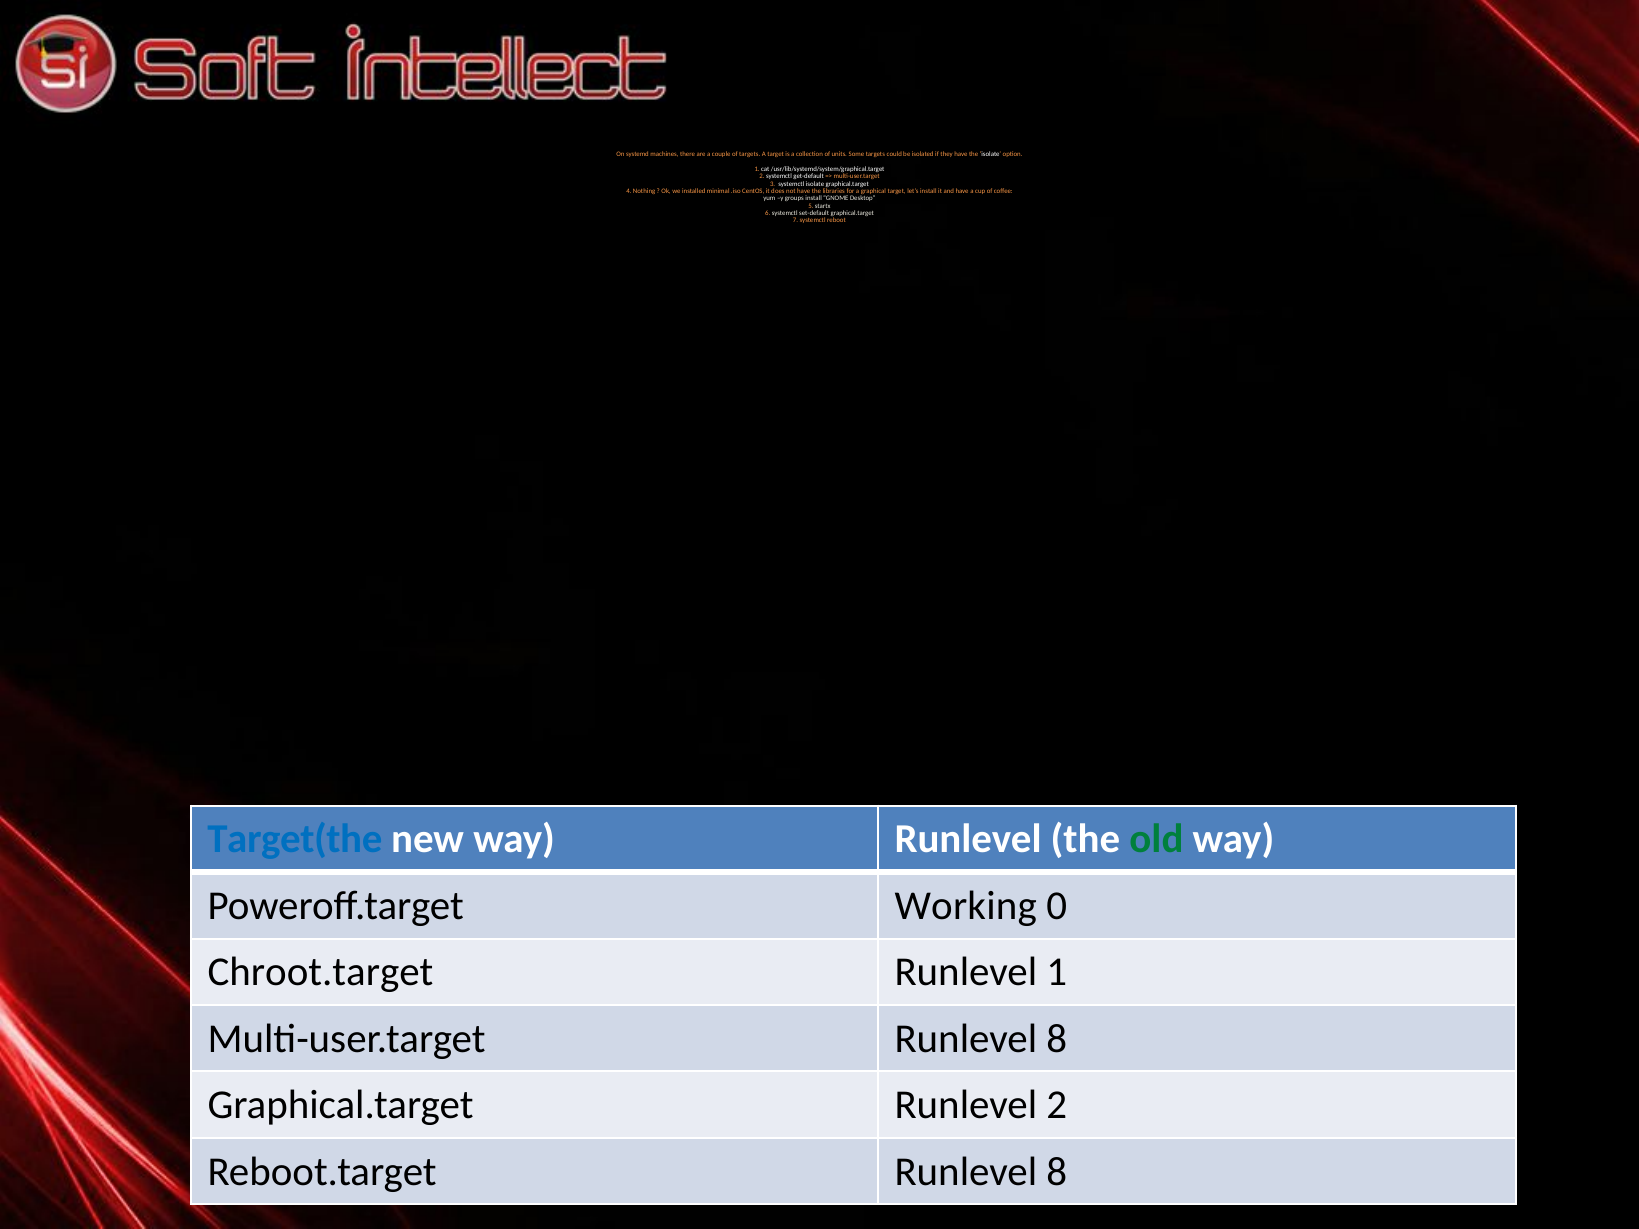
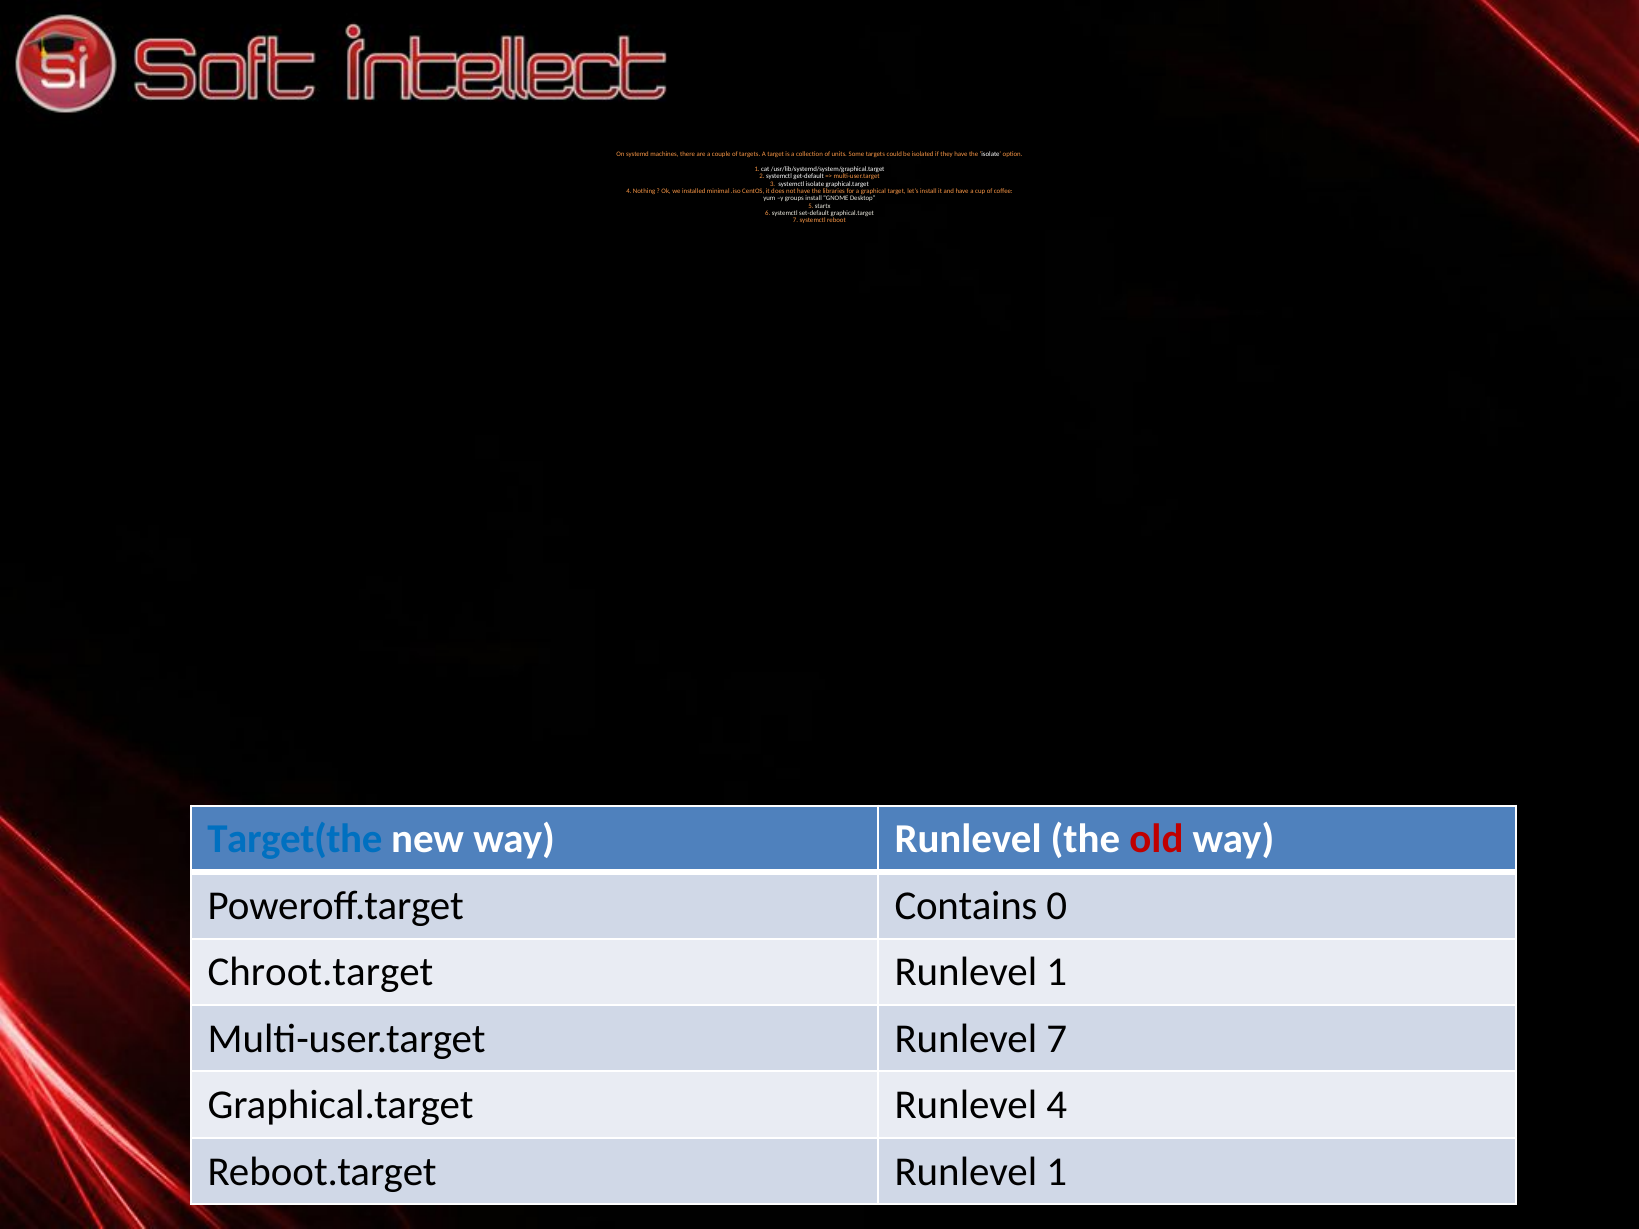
old colour: green -> red
Working: Working -> Contains
Multi-user.target Runlevel 8: 8 -> 7
Runlevel 2: 2 -> 4
Reboot.target Runlevel 8: 8 -> 1
